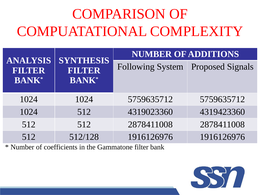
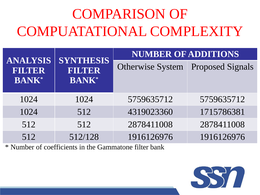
Following: Following -> Otherwise
4319423360: 4319423360 -> 1715786381
